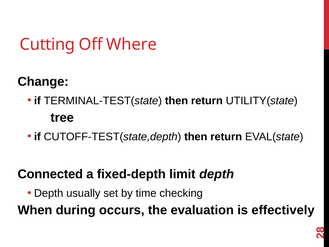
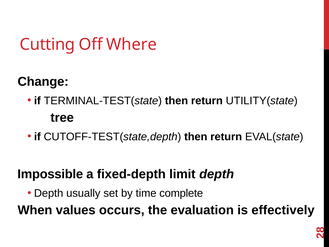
Connected: Connected -> Impossible
checking: checking -> complete
during: during -> values
